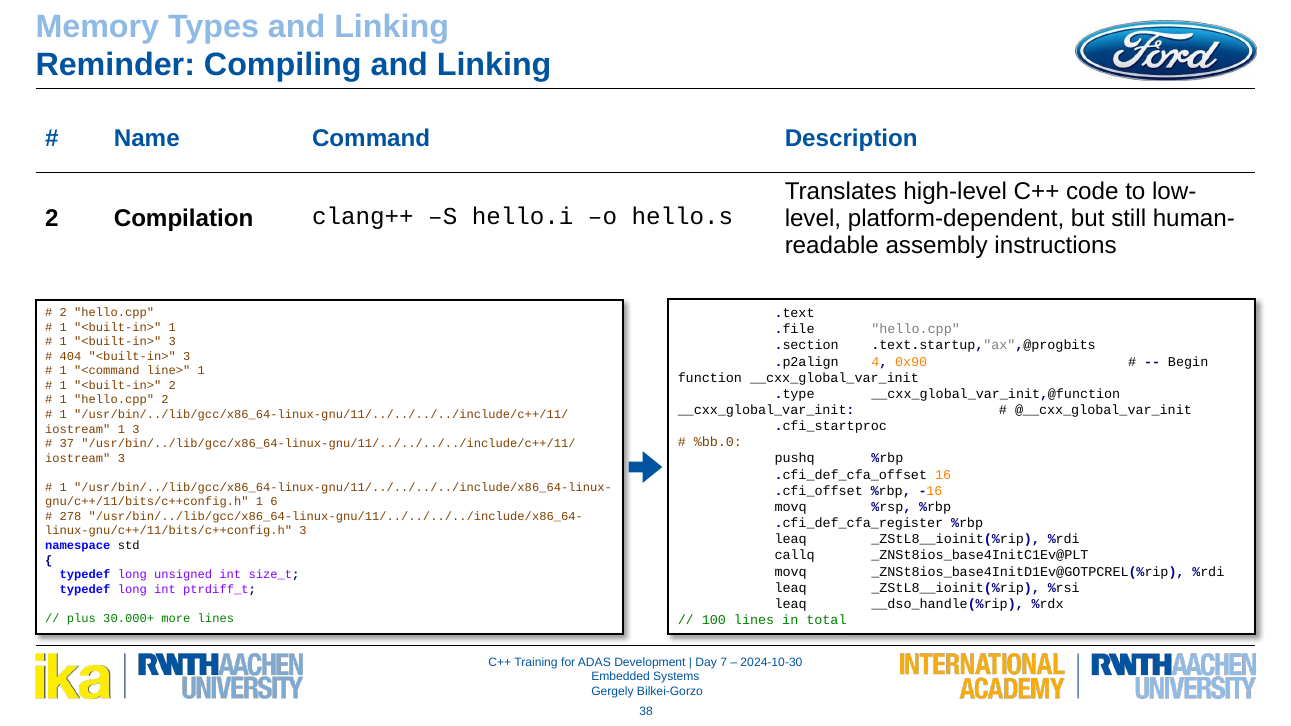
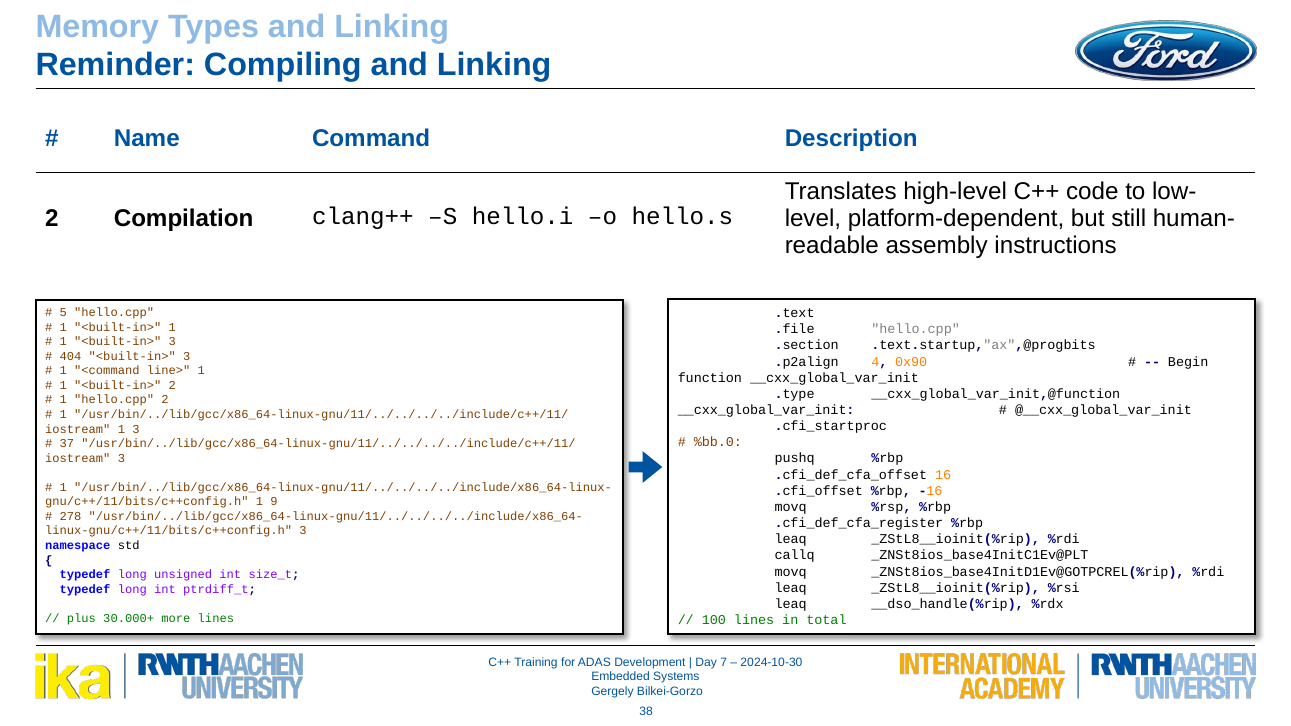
2 at (63, 313): 2 -> 5
6: 6 -> 9
